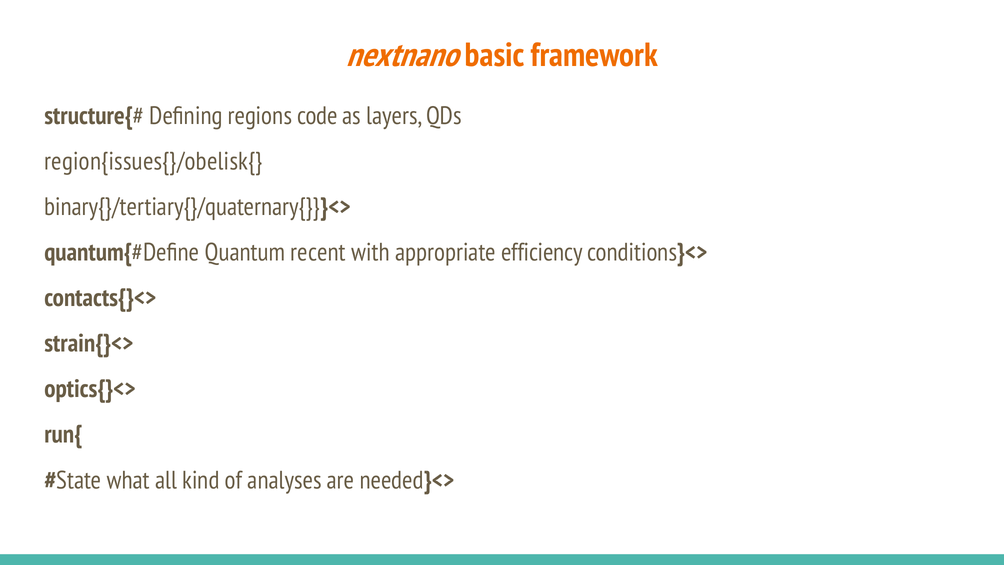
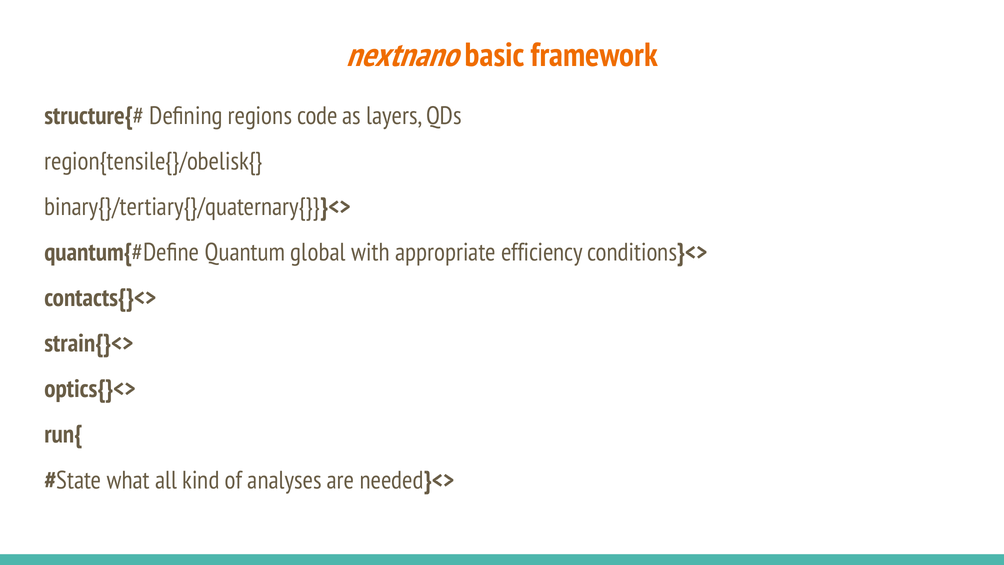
region{issues{}/obelisk{: region{issues{}/obelisk{ -> region{tensile{}/obelisk{
recent: recent -> global
